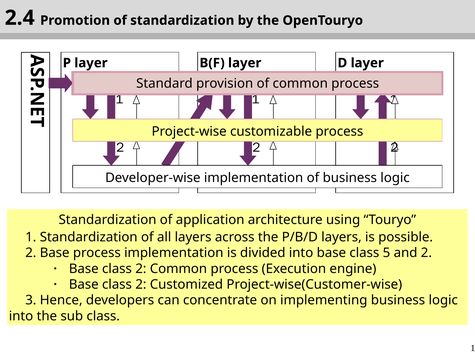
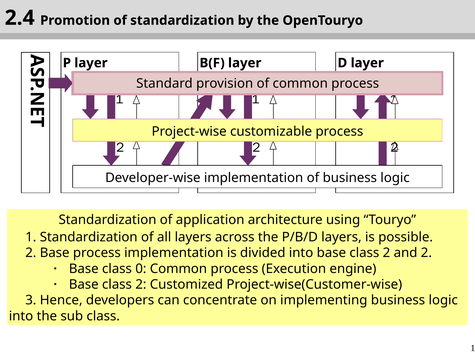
into base class 5: 5 -> 2
2 at (141, 269): 2 -> 0
